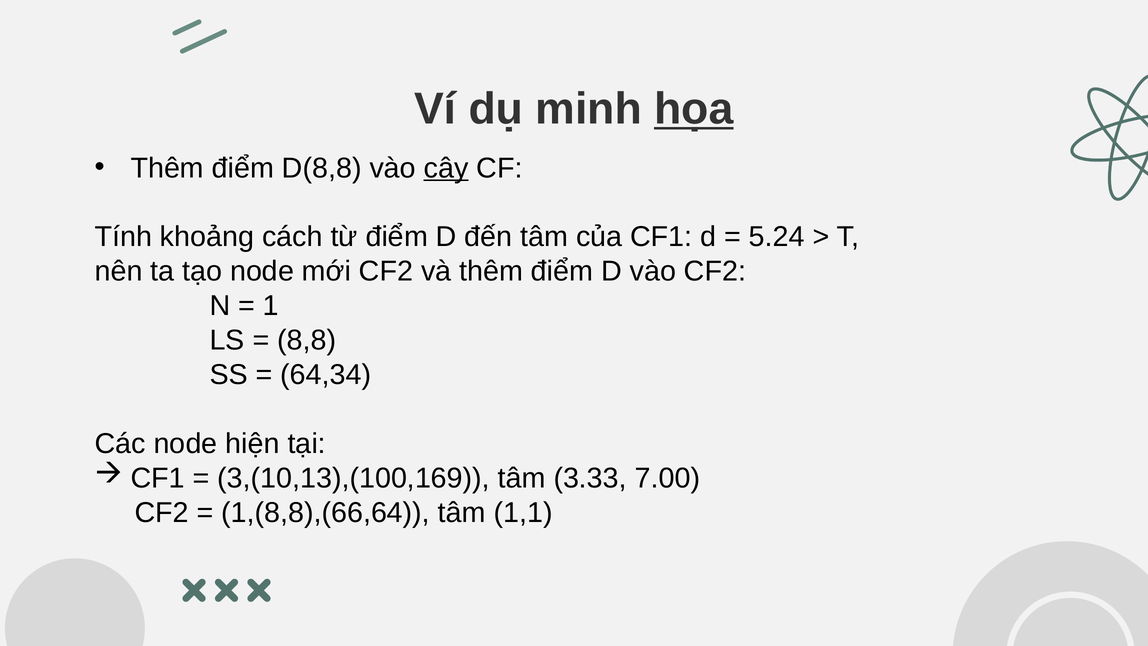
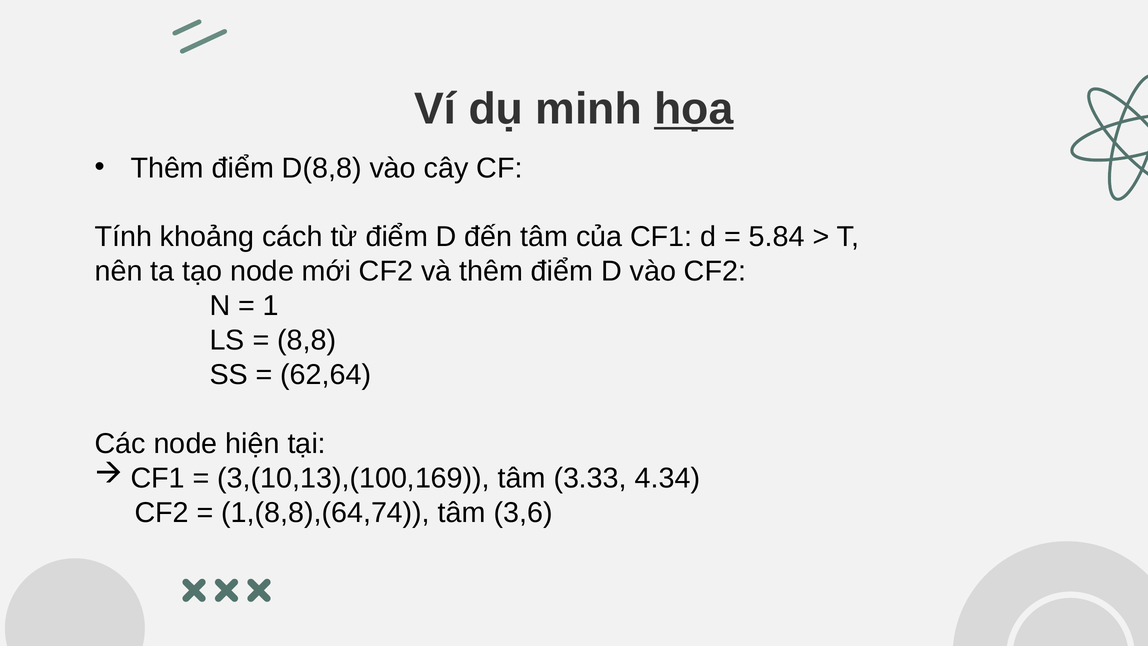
cây underline: present -> none
5.24: 5.24 -> 5.84
64,34: 64,34 -> 62,64
7.00: 7.00 -> 4.34
1,(8,8),(66,64: 1,(8,8),(66,64 -> 1,(8,8),(64,74
1,1: 1,1 -> 3,6
